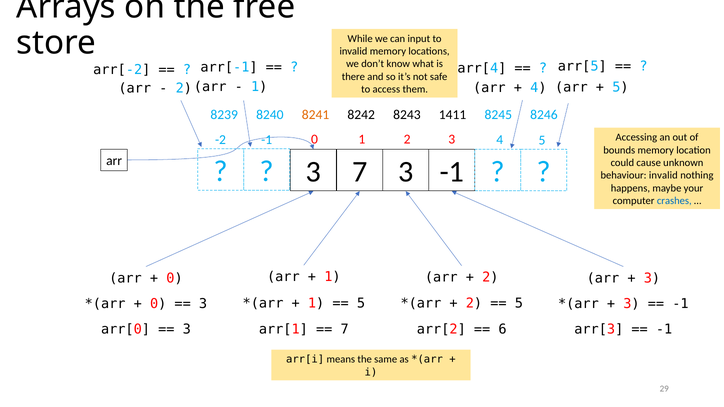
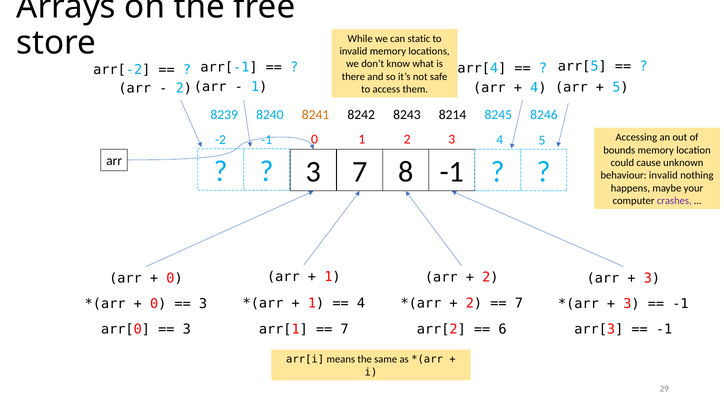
input: input -> static
1411: 1411 -> 8214
7 3: 3 -> 8
crashes colour: blue -> purple
5 at (361, 303): 5 -> 4
5 at (519, 304): 5 -> 7
